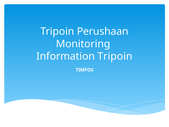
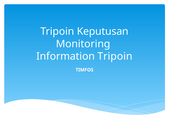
Perushaan: Perushaan -> Keputusan
